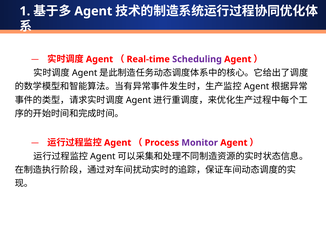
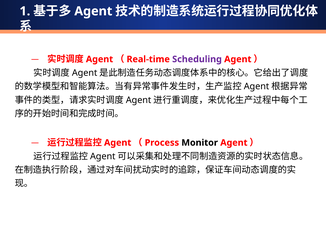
Monitor colour: purple -> black
